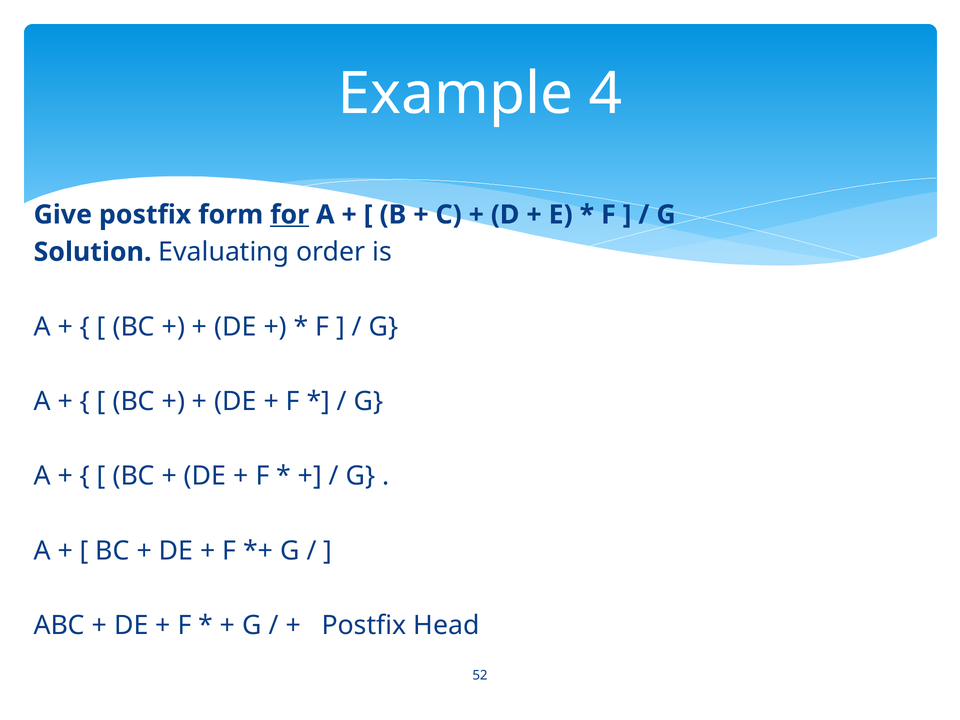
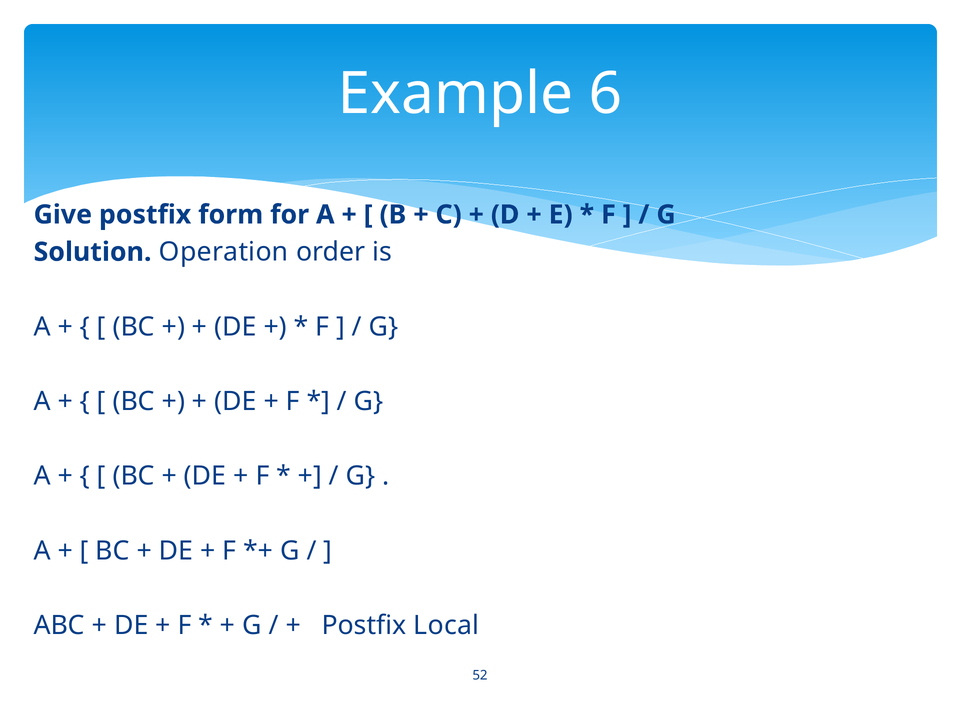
4: 4 -> 6
for underline: present -> none
Evaluating: Evaluating -> Operation
Head: Head -> Local
